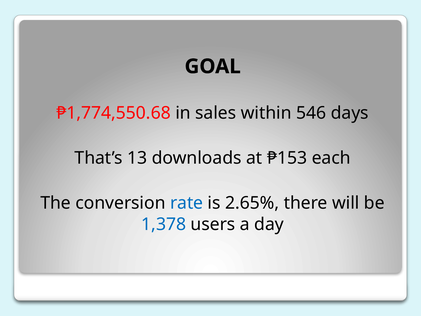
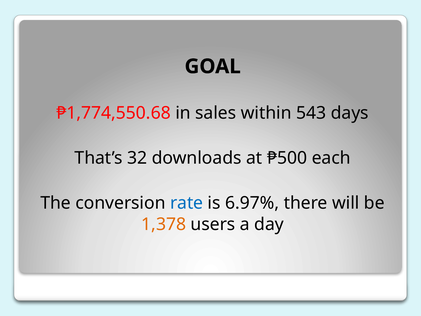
546: 546 -> 543
13: 13 -> 32
₱153: ₱153 -> ₱500
2.65%: 2.65% -> 6.97%
1,378 colour: blue -> orange
